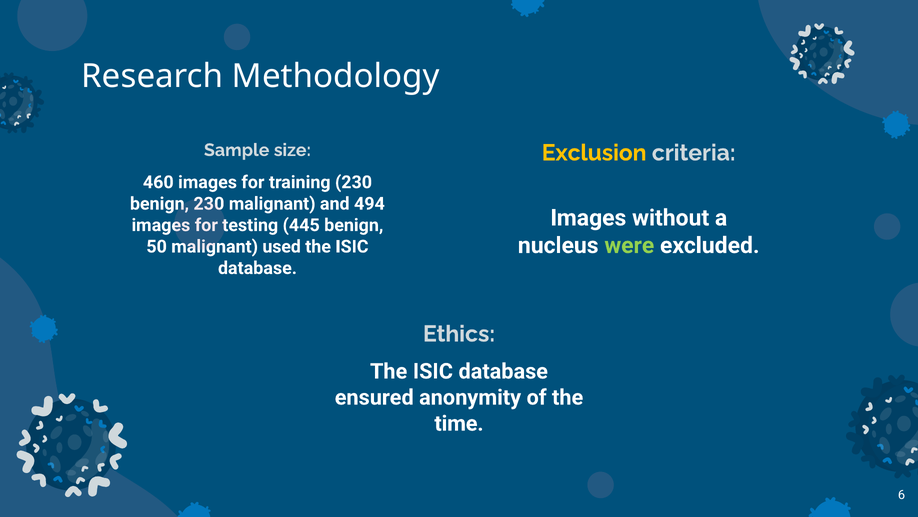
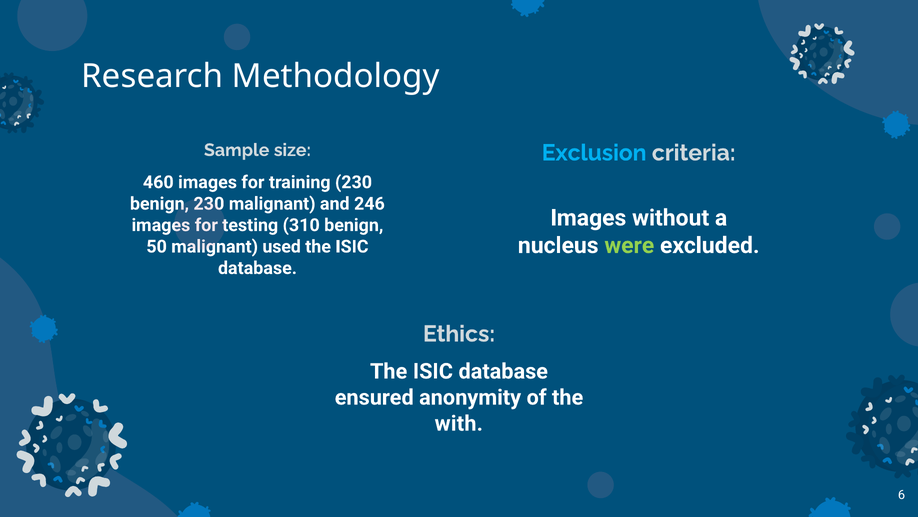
Exclusion colour: yellow -> light blue
494: 494 -> 246
445: 445 -> 310
time: time -> with
